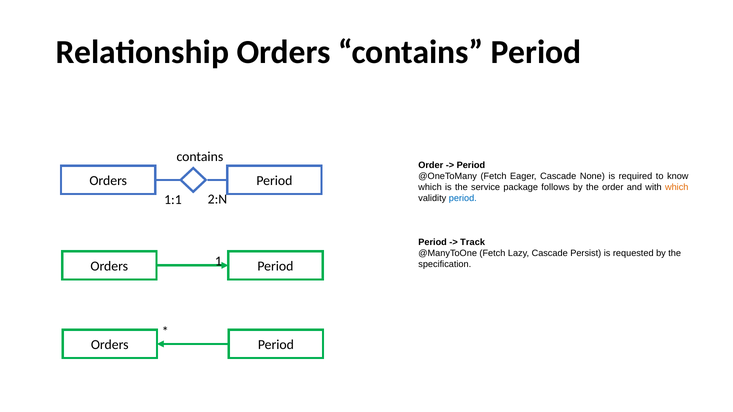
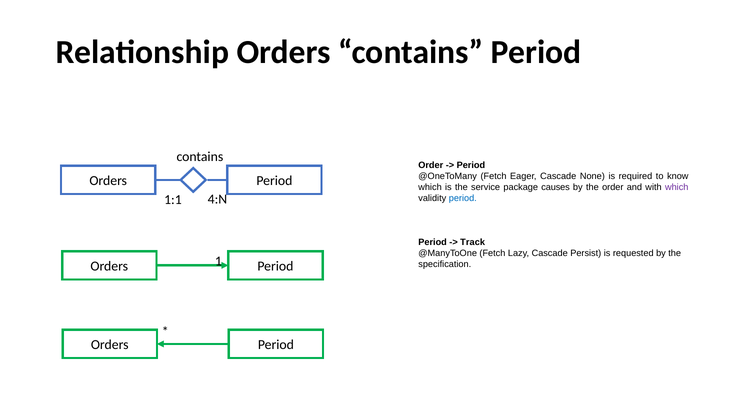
follows: follows -> causes
which at (677, 187) colour: orange -> purple
2:N: 2:N -> 4:N
